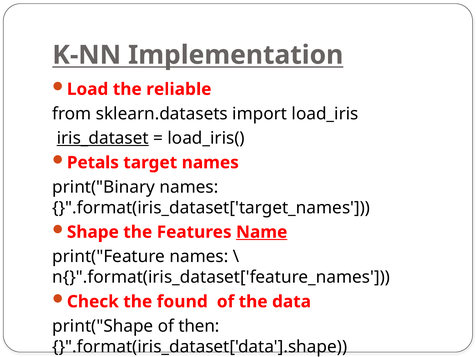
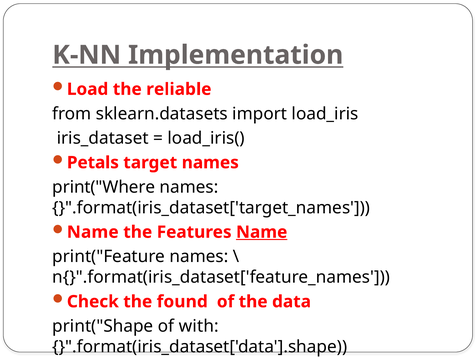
iris_dataset underline: present -> none
print("Binary: print("Binary -> print("Where
Shape at (93, 232): Shape -> Name
then: then -> with
